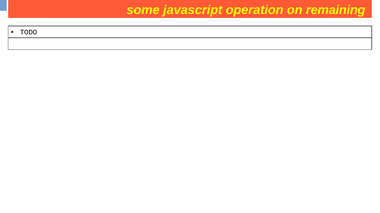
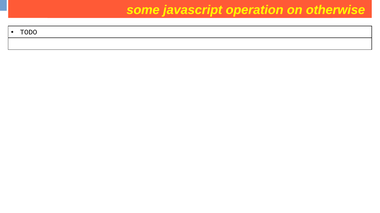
remaining: remaining -> otherwise
